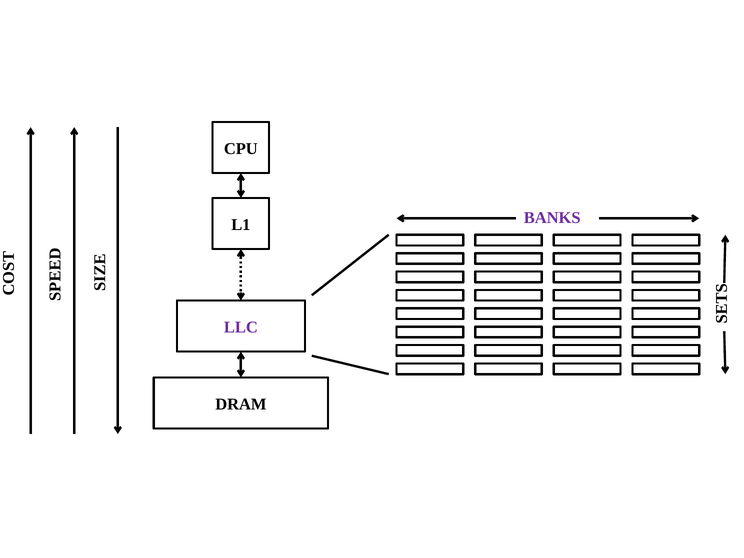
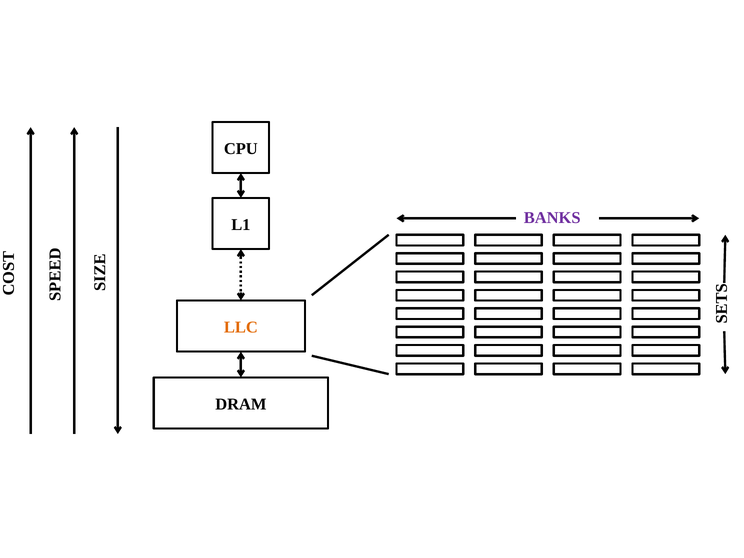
LLC colour: purple -> orange
